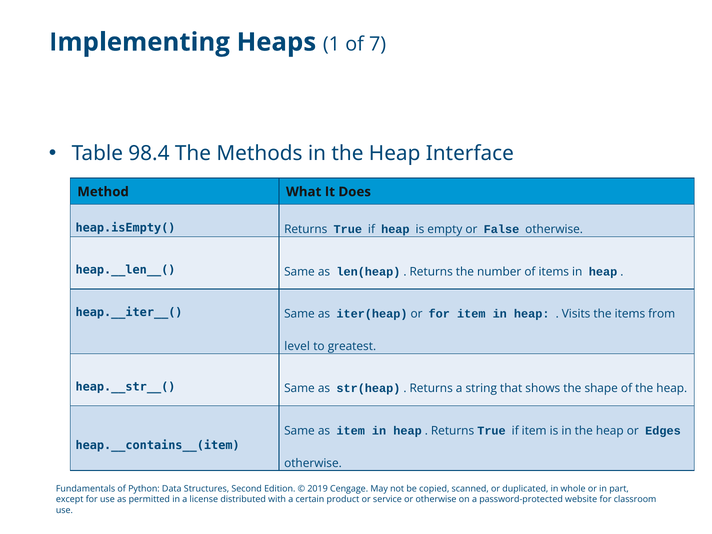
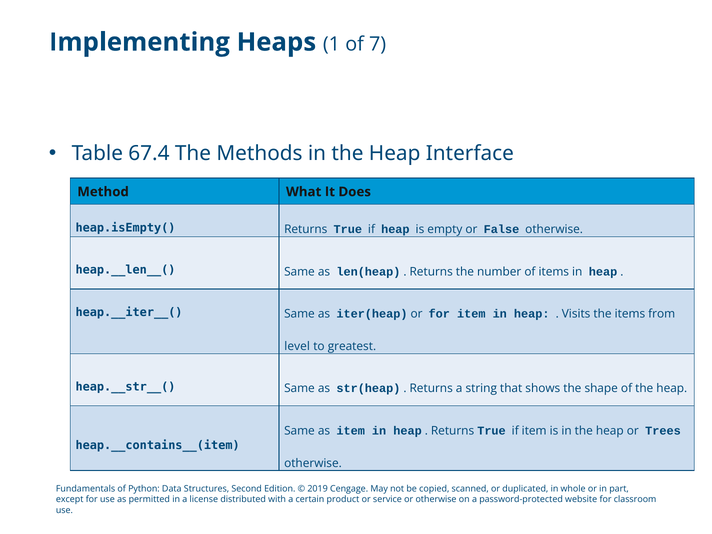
98.4: 98.4 -> 67.4
Edges: Edges -> Trees
